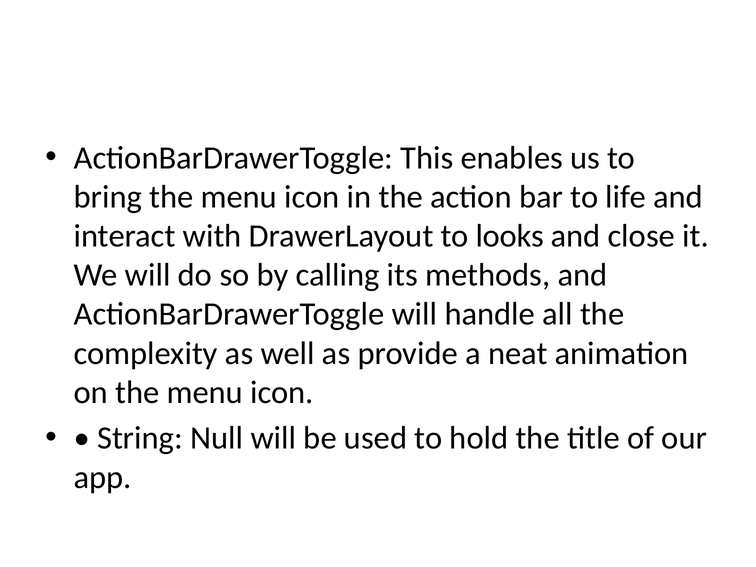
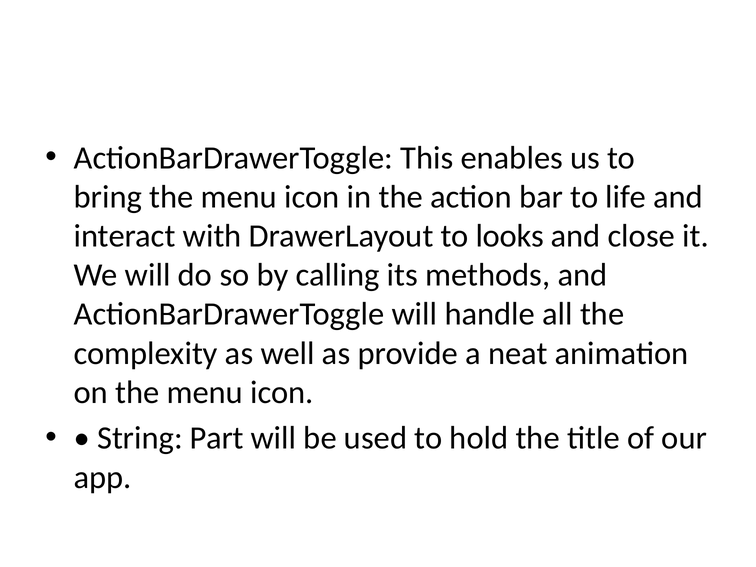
Null: Null -> Part
